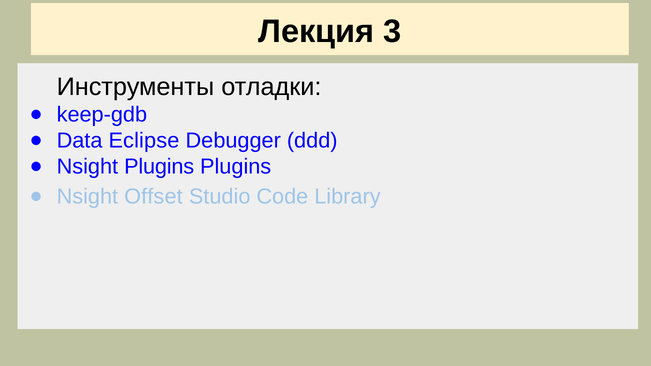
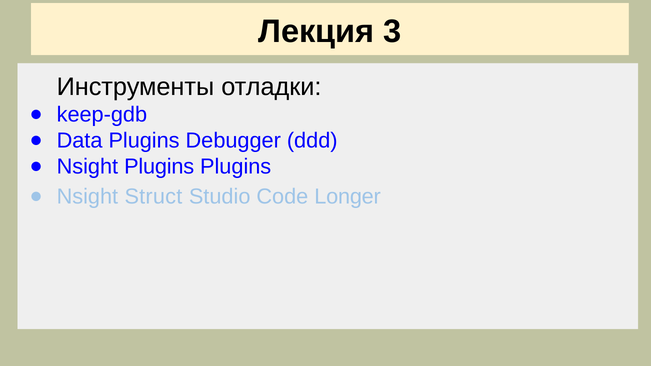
Data Eclipse: Eclipse -> Plugins
Offset: Offset -> Struct
Library: Library -> Longer
